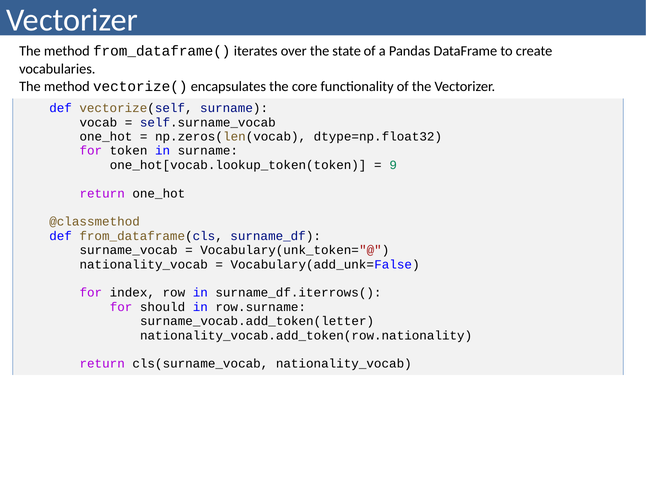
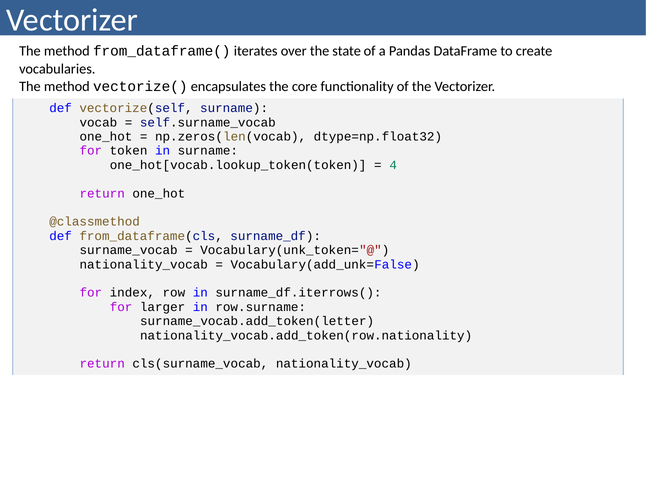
9: 9 -> 4
should: should -> larger
